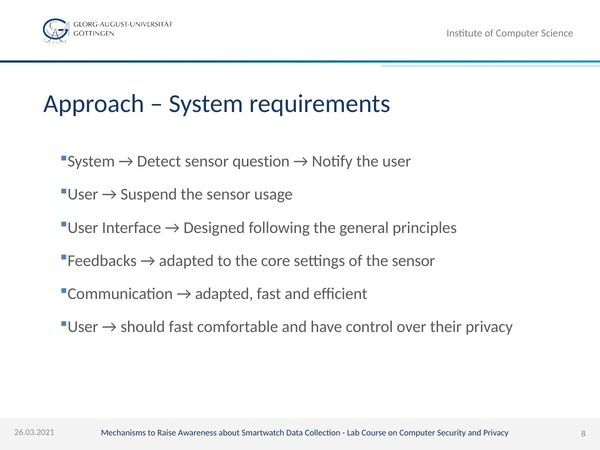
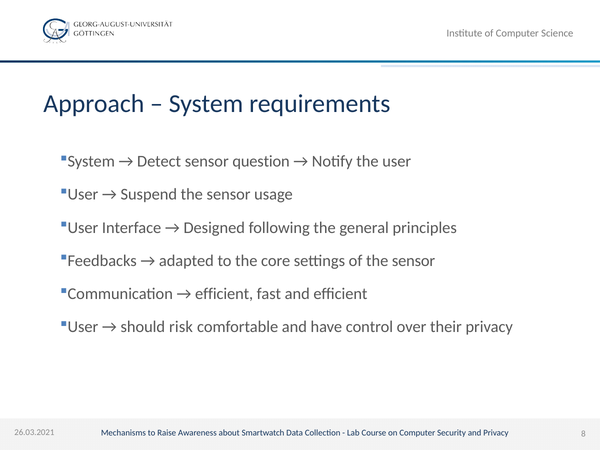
adapted at (224, 294): adapted -> efficient
should fast: fast -> risk
